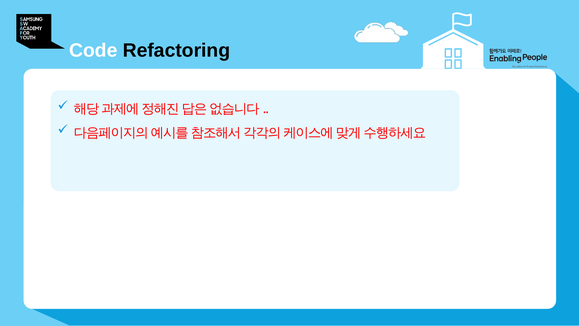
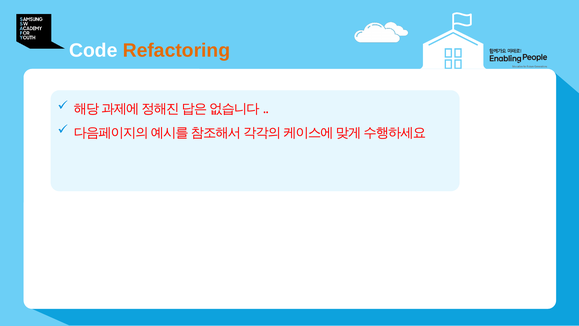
Refactoring colour: black -> orange
